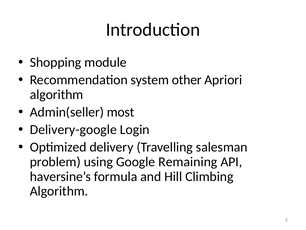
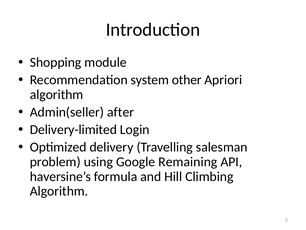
most: most -> after
Delivery-google: Delivery-google -> Delivery-limited
